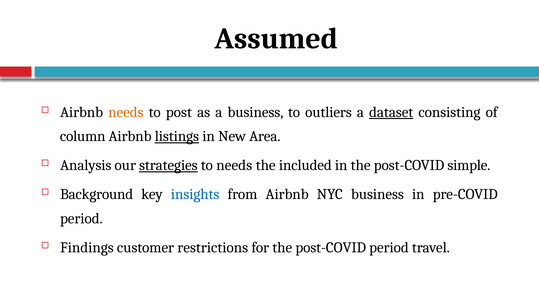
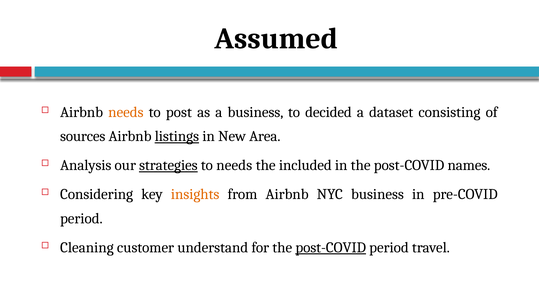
outliers: outliers -> decided
dataset underline: present -> none
column: column -> sources
simple: simple -> names
Background: Background -> Considering
insights colour: blue -> orange
Findings: Findings -> Cleaning
restrictions: restrictions -> understand
post-COVID at (331, 248) underline: none -> present
